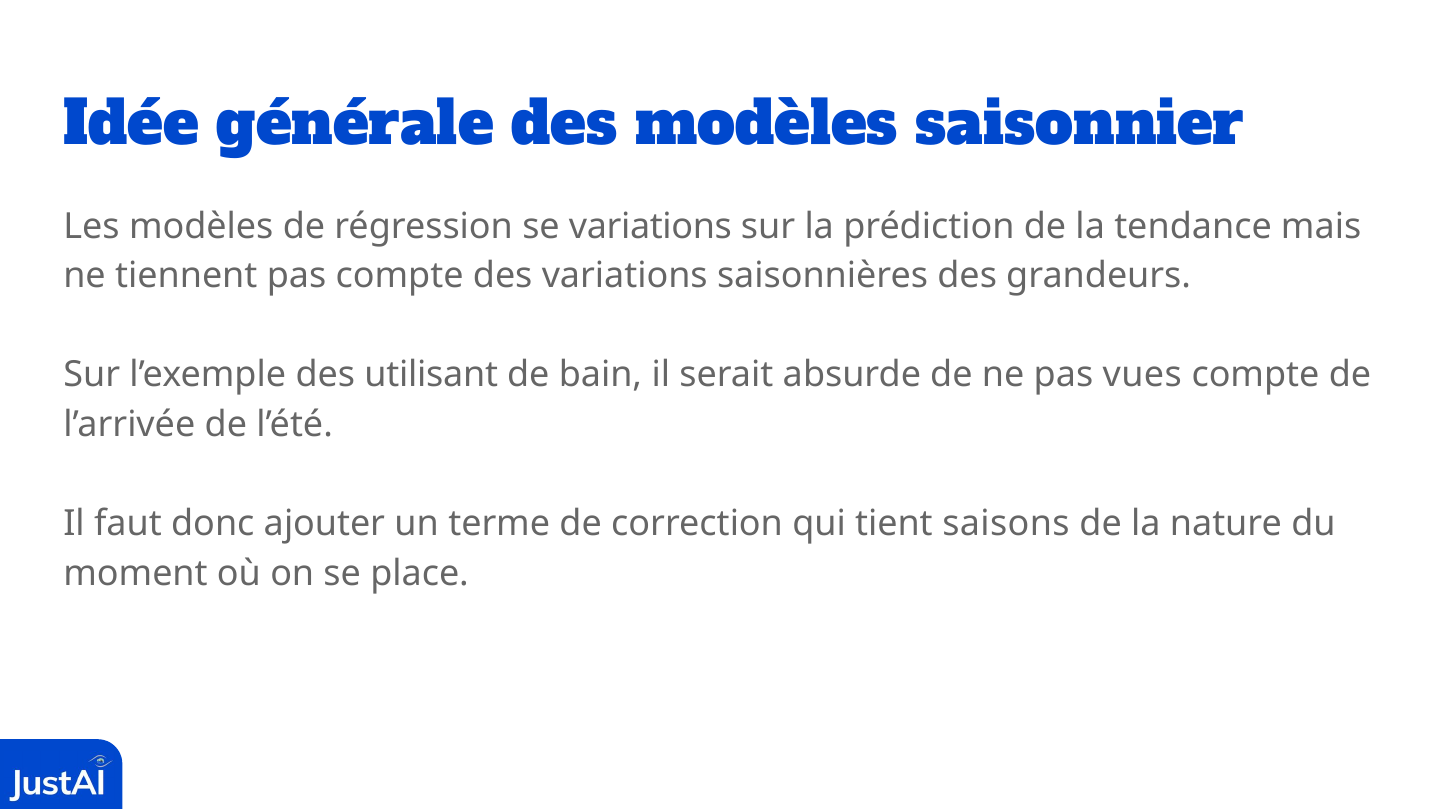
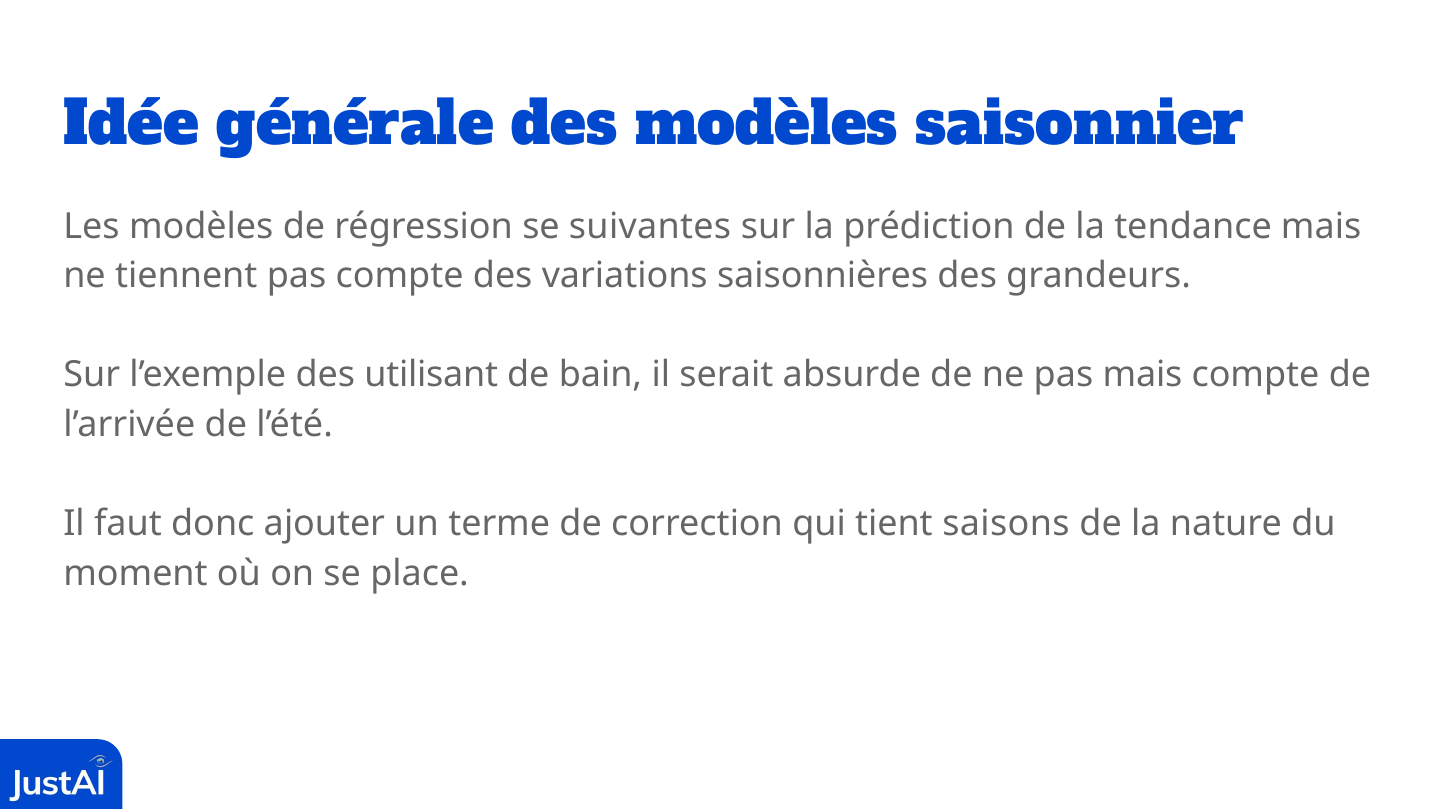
se variations: variations -> suivantes
pas vues: vues -> mais
